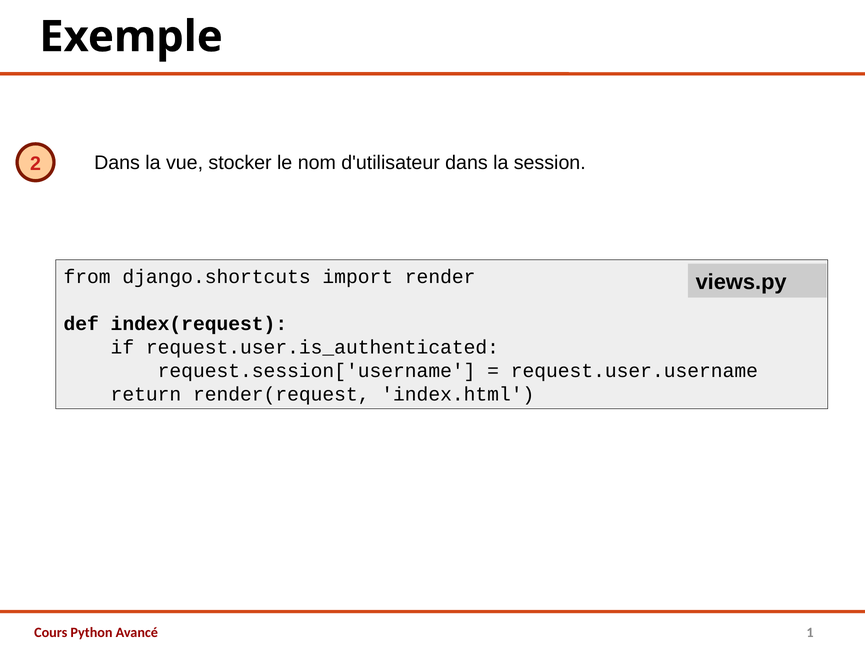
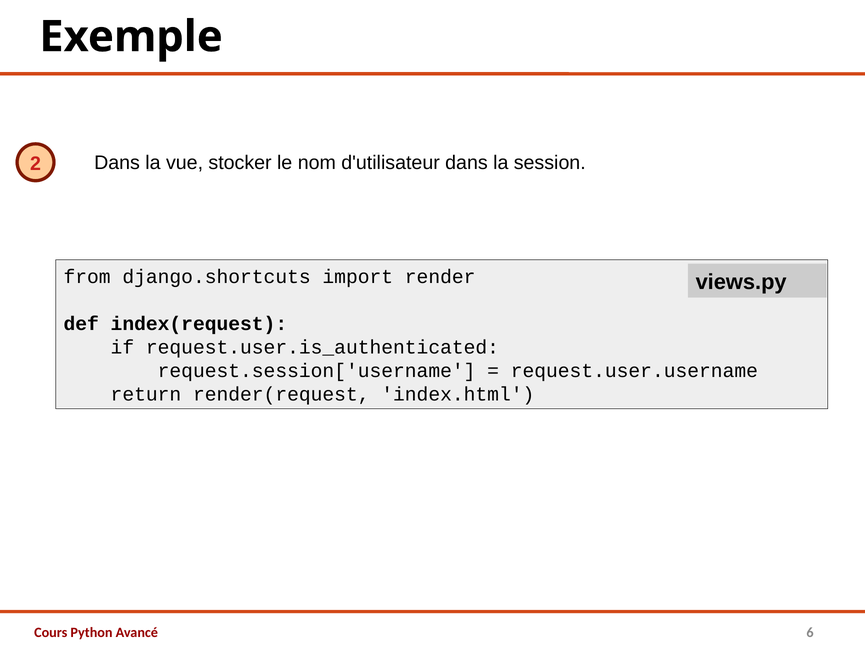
1: 1 -> 6
